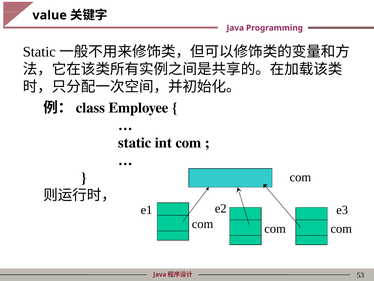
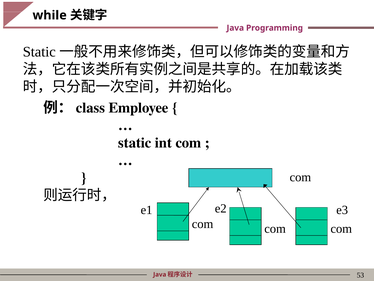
value: value -> while
